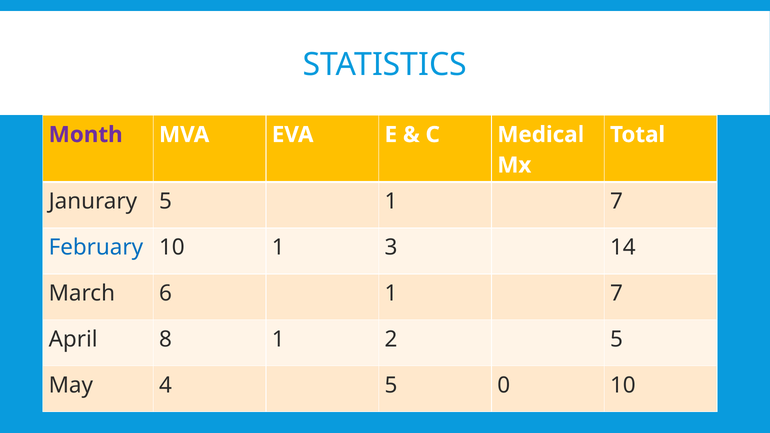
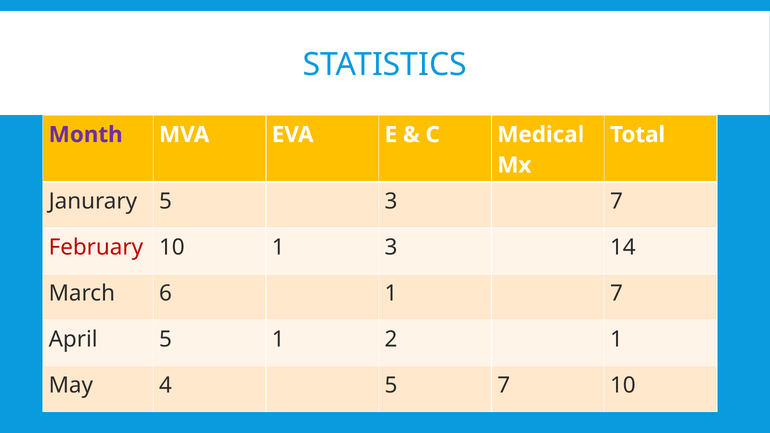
5 1: 1 -> 3
February colour: blue -> red
April 8: 8 -> 5
2 5: 5 -> 1
5 0: 0 -> 7
